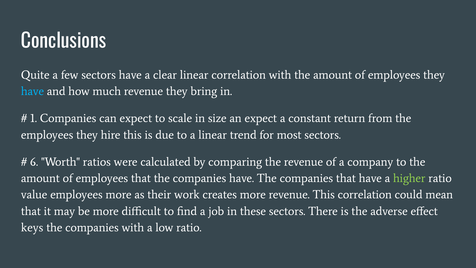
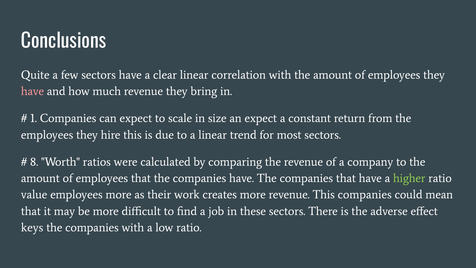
have at (32, 91) colour: light blue -> pink
6: 6 -> 8
This correlation: correlation -> companies
